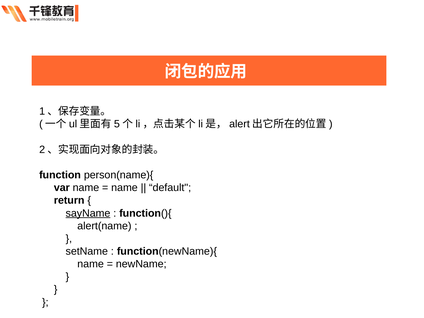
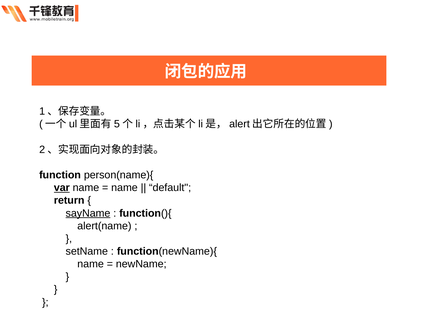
var underline: none -> present
